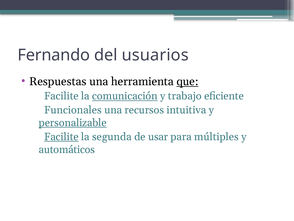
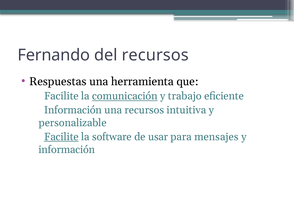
del usuarios: usuarios -> recursos
que underline: present -> none
Funcionales at (73, 110): Funcionales -> Información
personalizable underline: present -> none
segunda: segunda -> software
múltiples: múltiples -> mensajes
automáticos at (67, 149): automáticos -> información
